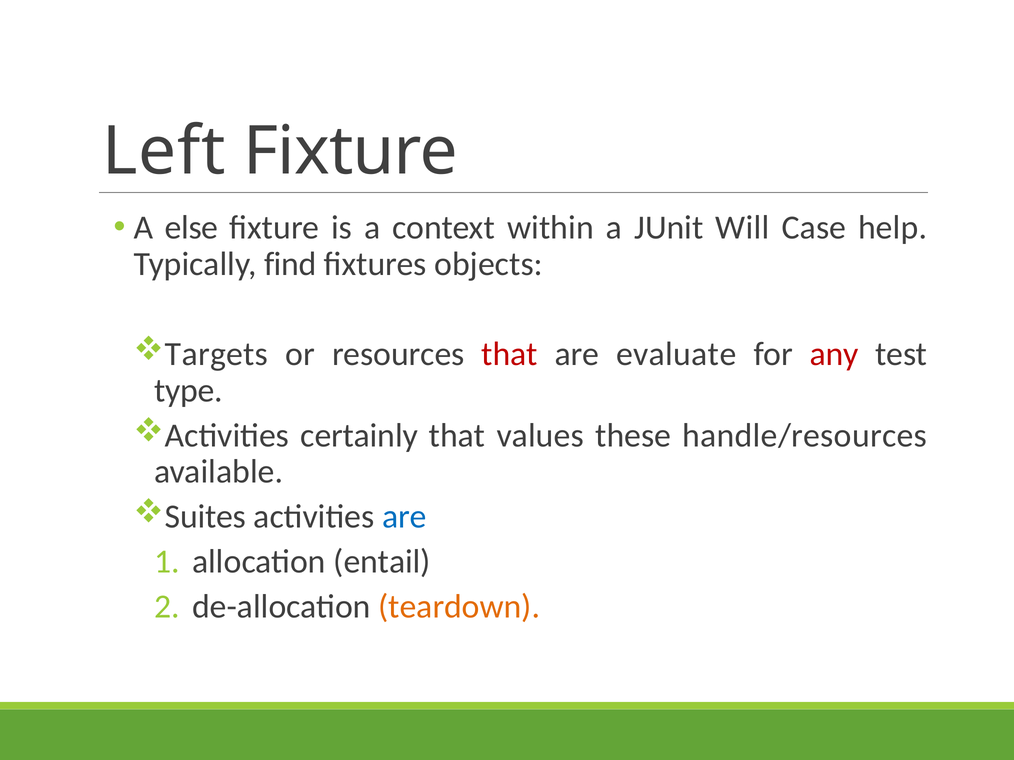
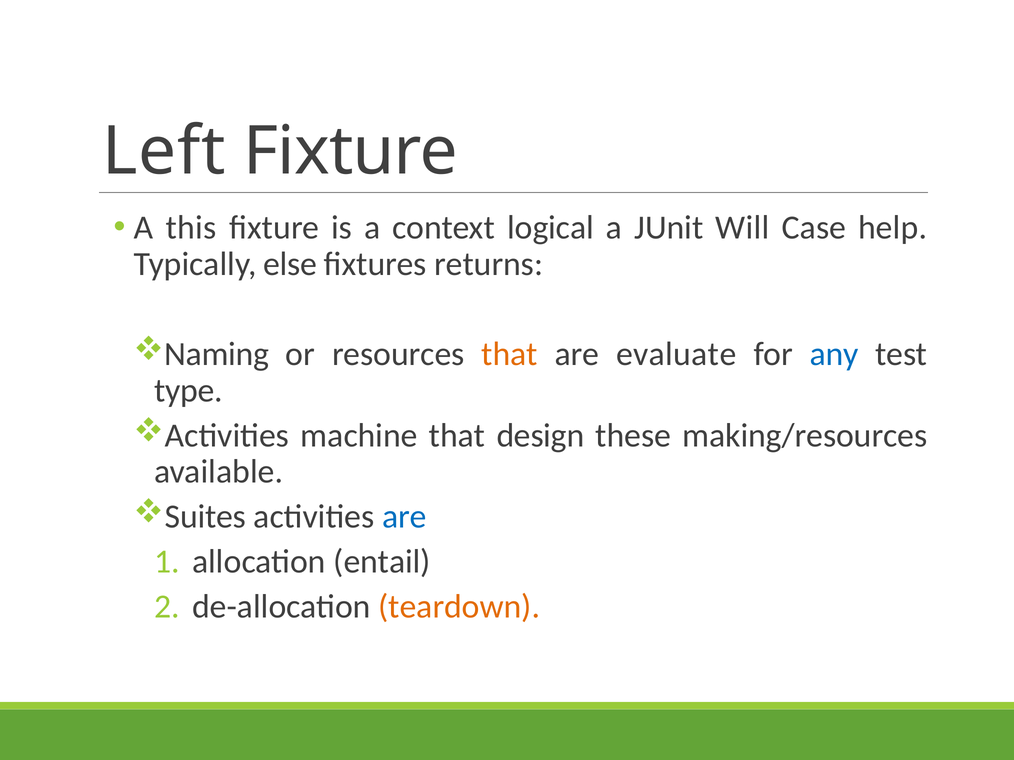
else: else -> this
within: within -> logical
find: find -> else
objects: objects -> returns
Targets: Targets -> Naming
that at (510, 354) colour: red -> orange
any colour: red -> blue
certainly: certainly -> machine
values: values -> design
handle/resources: handle/resources -> making/resources
